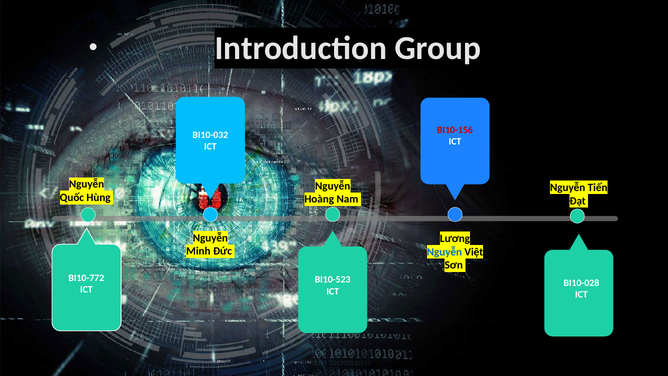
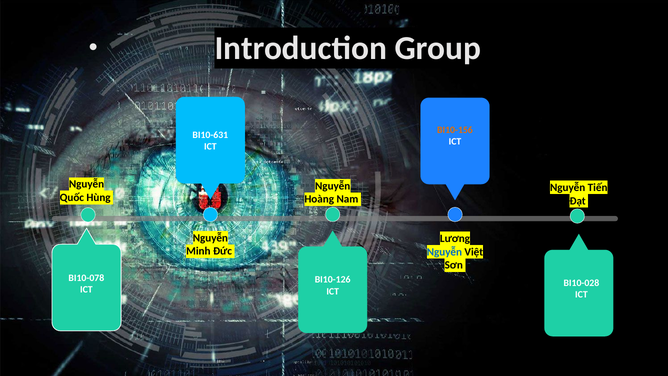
BI10-156 colour: red -> orange
BI10-032: BI10-032 -> BI10-631
BI10-772: BI10-772 -> BI10-078
BI10-523: BI10-523 -> BI10-126
